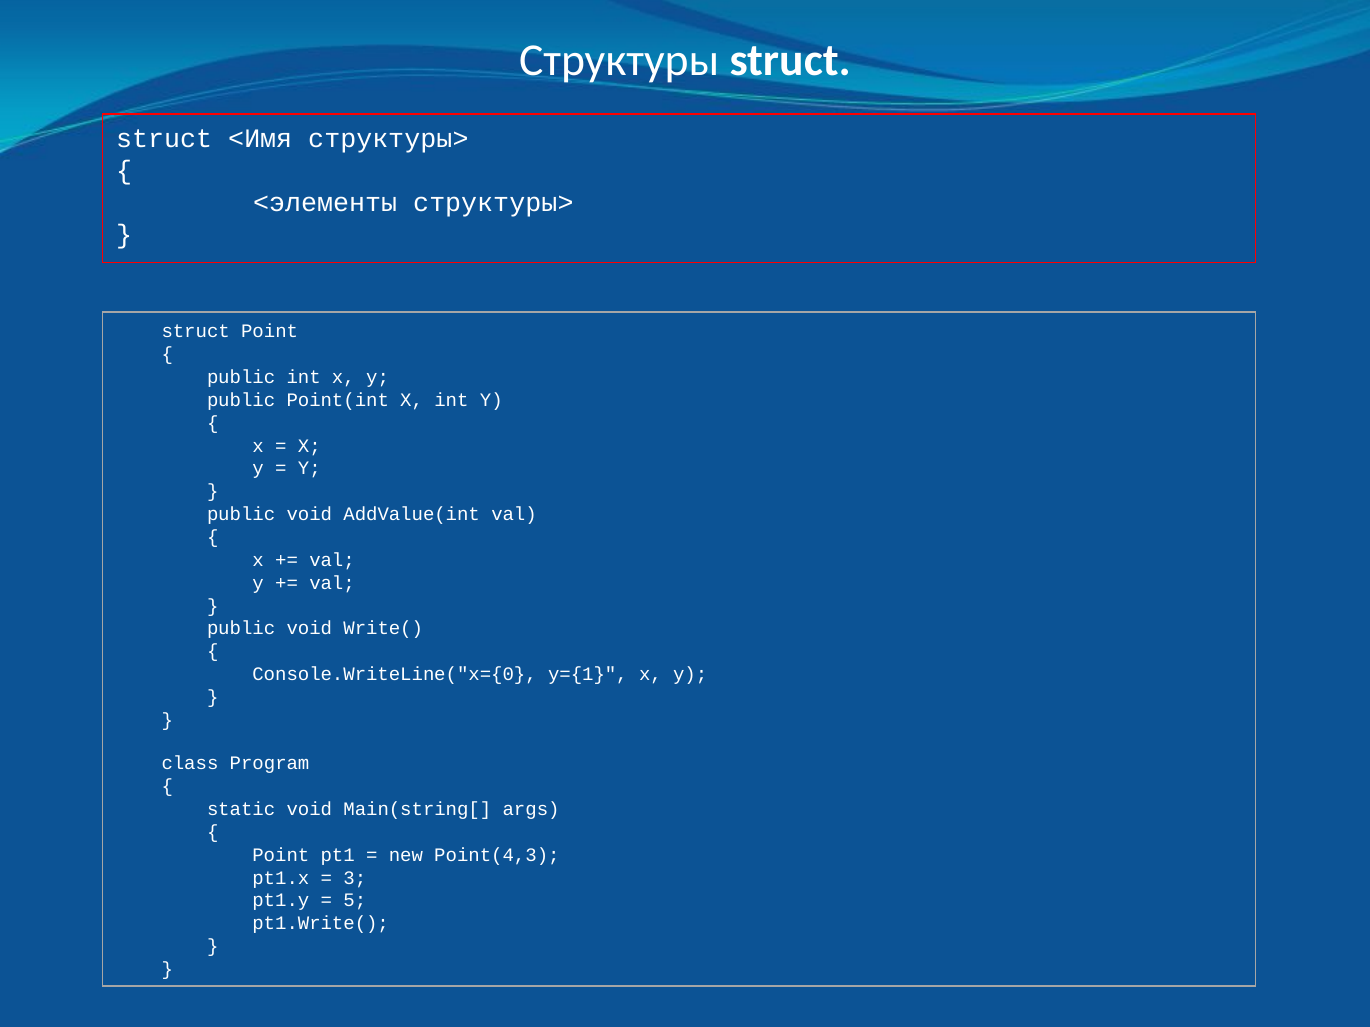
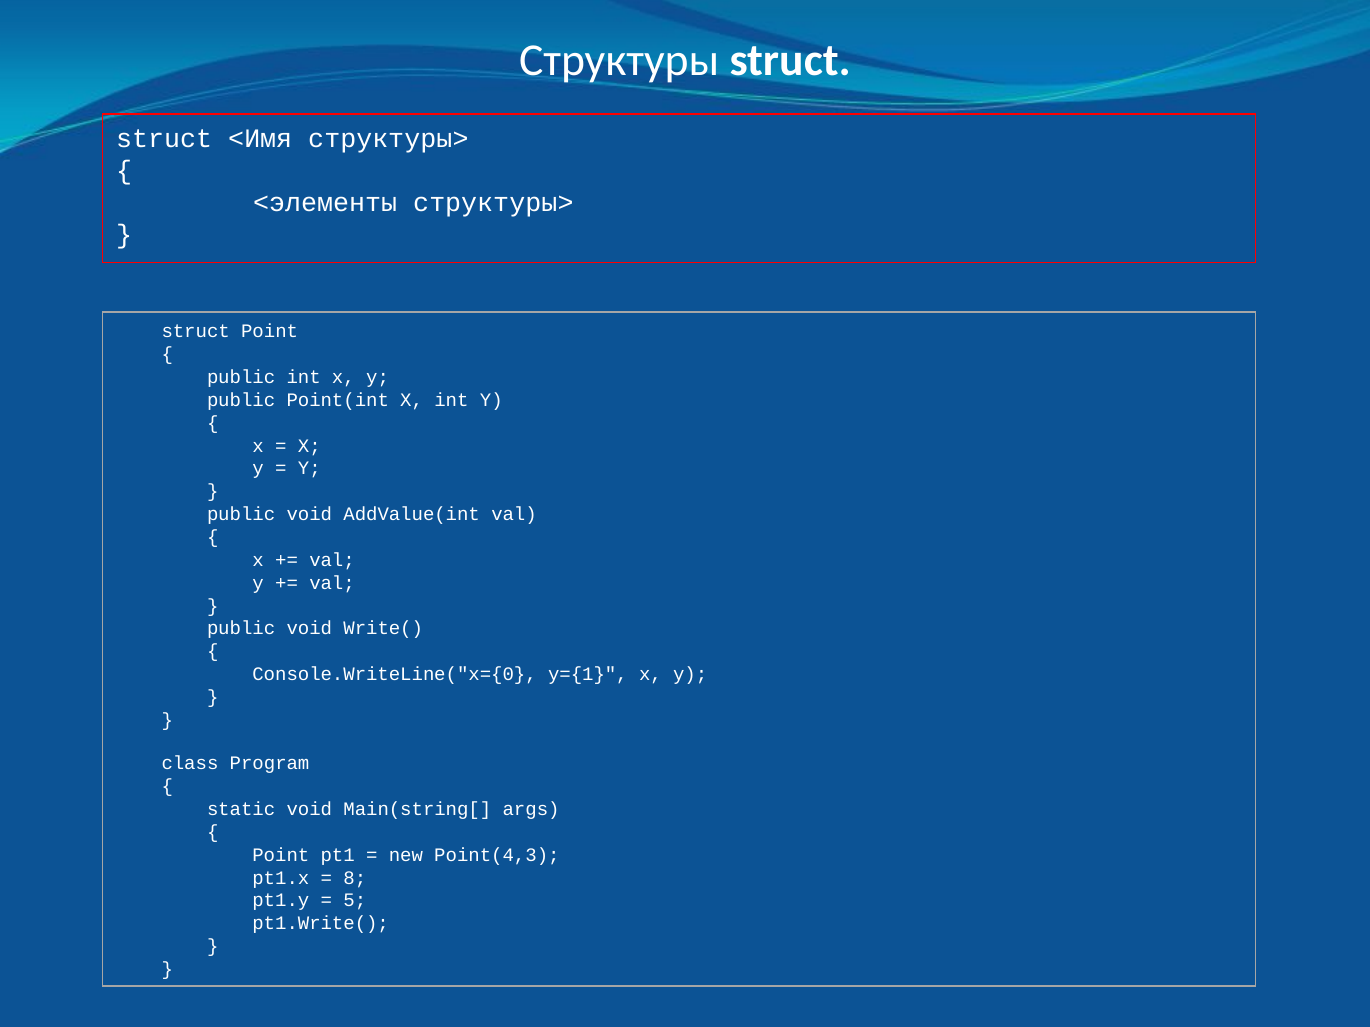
3: 3 -> 8
